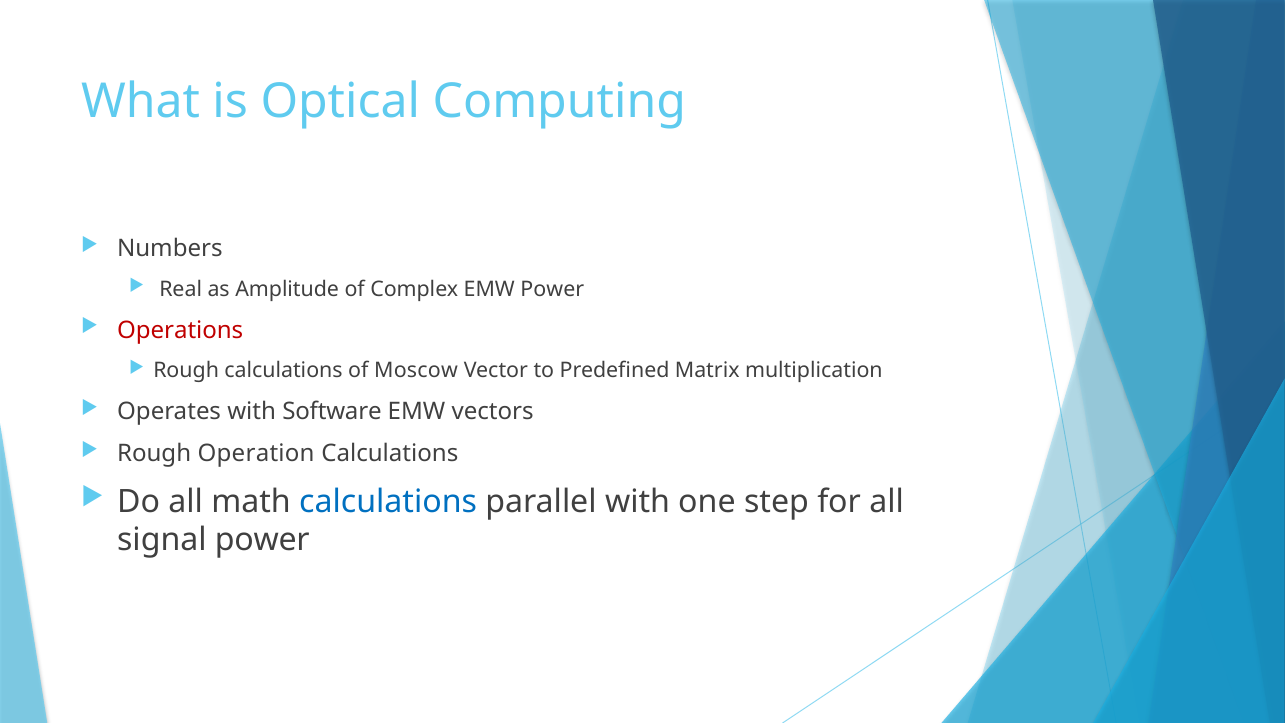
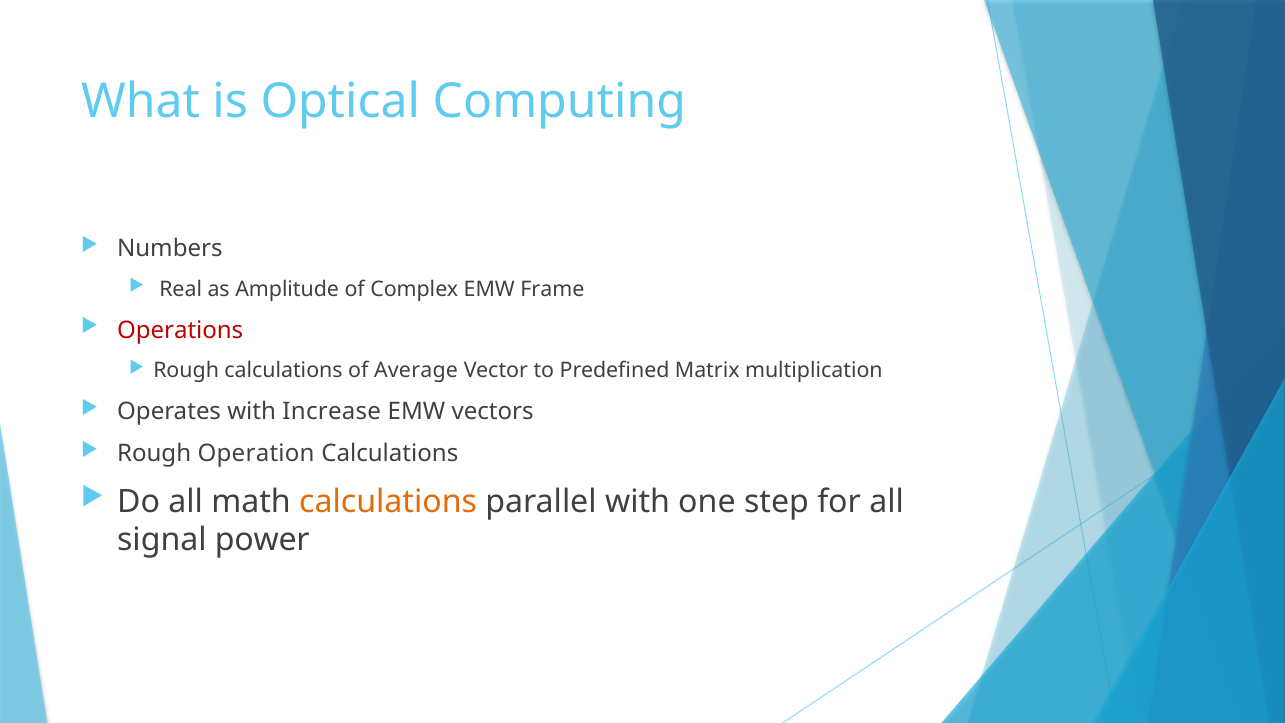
EMW Power: Power -> Frame
Moscow: Moscow -> Average
Software: Software -> Increase
calculations at (388, 501) colour: blue -> orange
